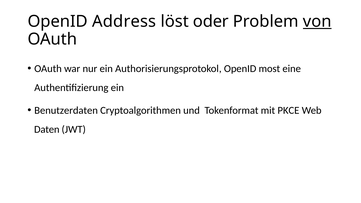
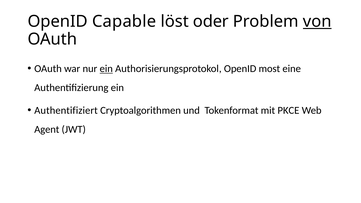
Address: Address -> Capable
ein at (106, 69) underline: none -> present
Benutzerdaten: Benutzerdaten -> Authentifiziert
Daten: Daten -> Agent
